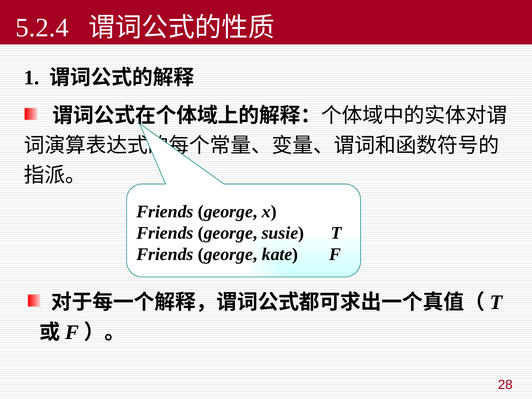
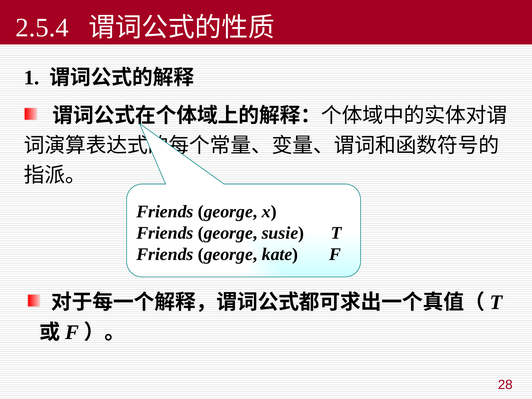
5.2.4: 5.2.4 -> 2.5.4
